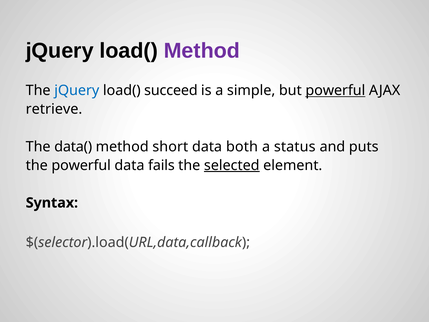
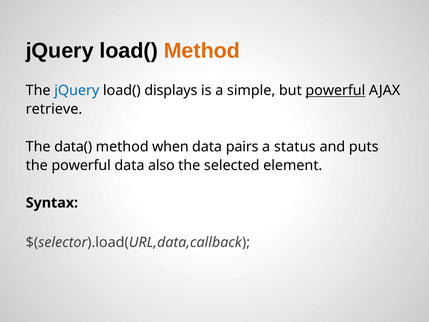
Method at (202, 51) colour: purple -> orange
succeed: succeed -> displays
short: short -> when
both: both -> pairs
fails: fails -> also
selected underline: present -> none
